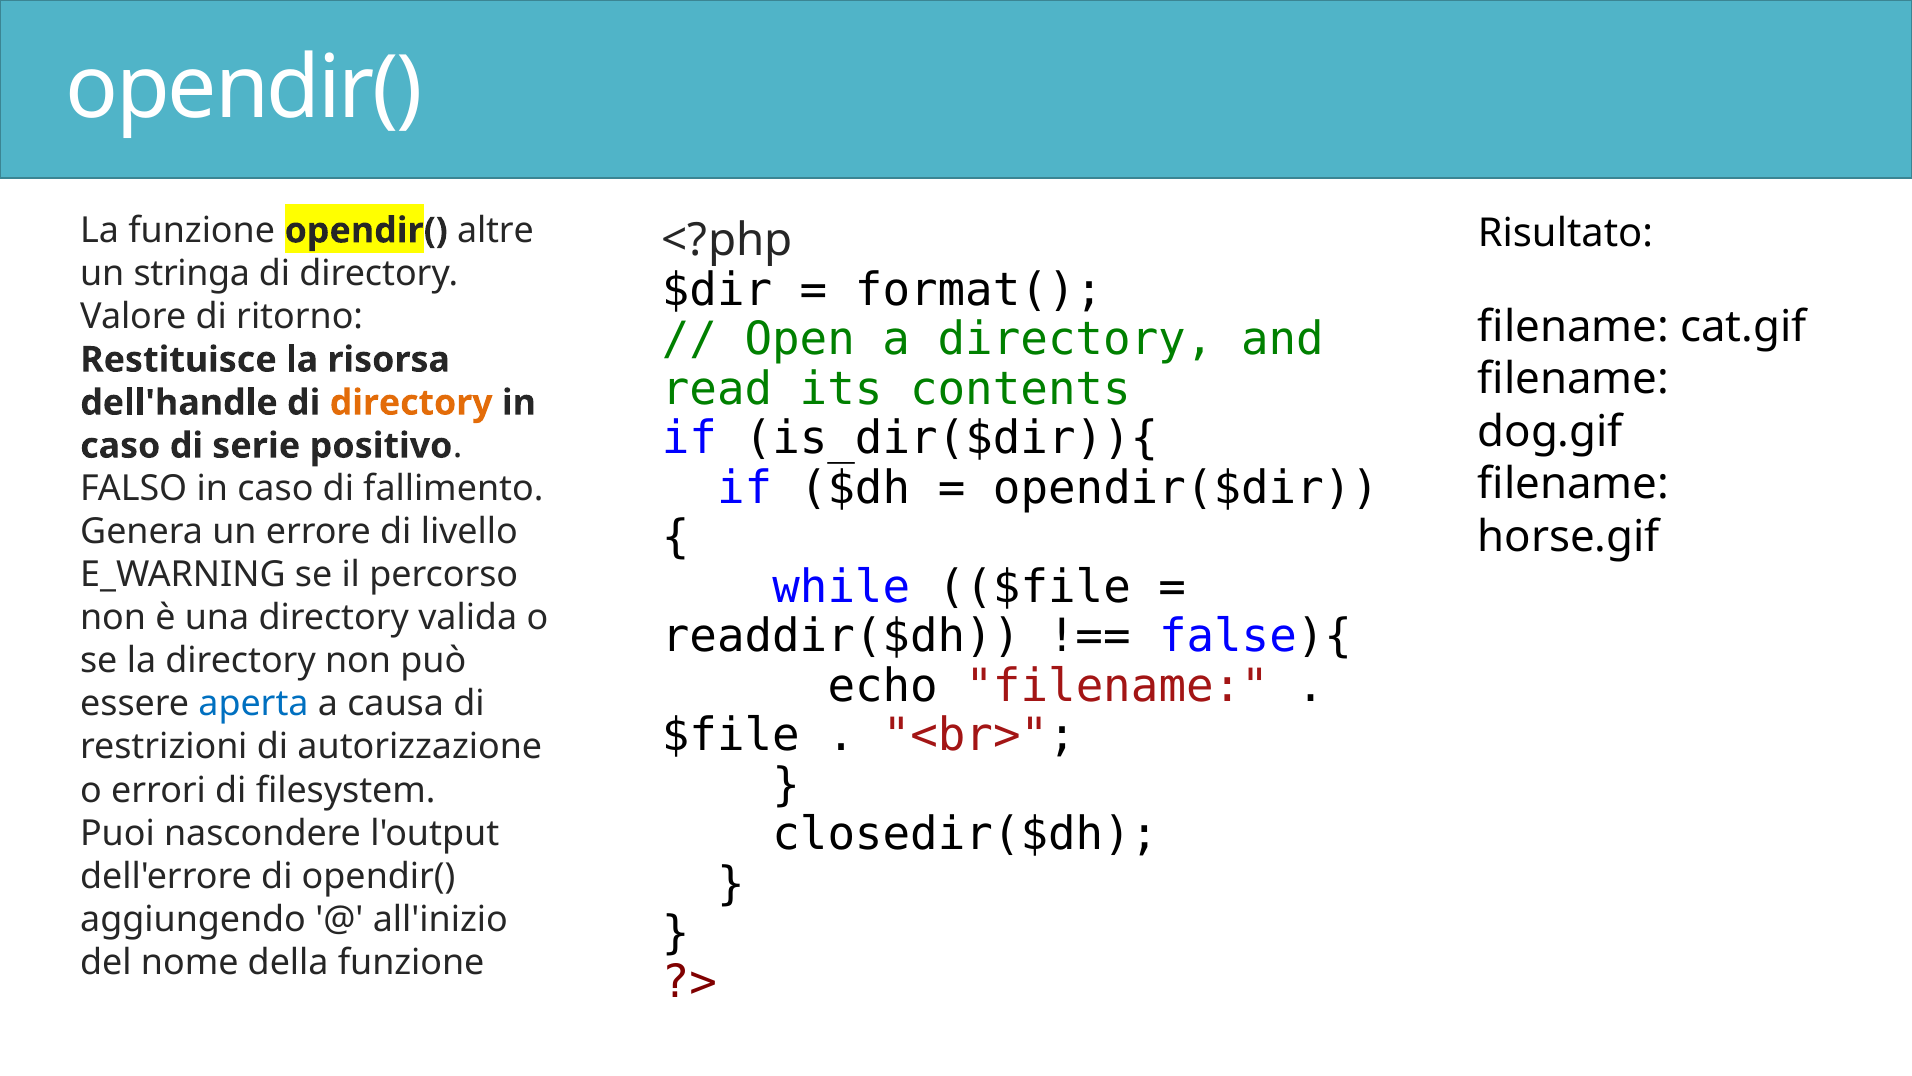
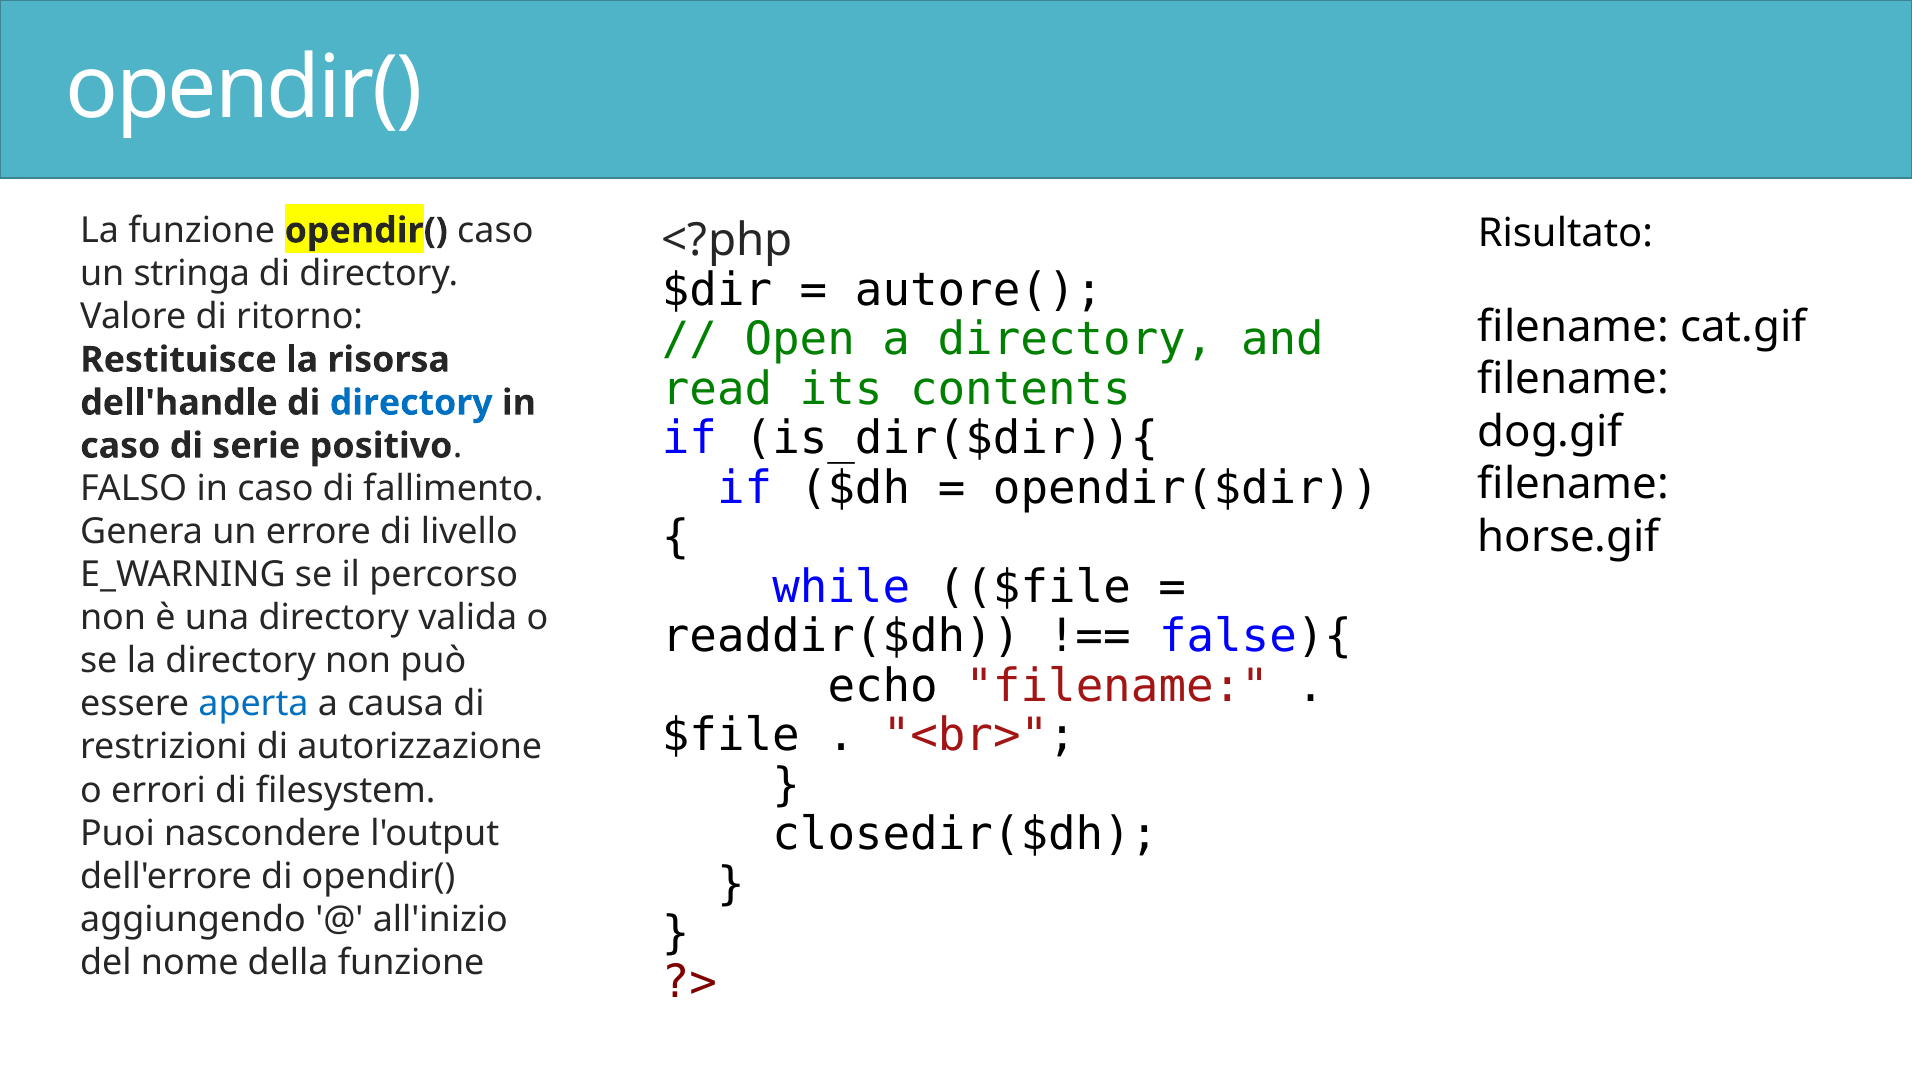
opendir( altre: altre -> caso
format(: format( -> autore(
directory at (411, 403) colour: orange -> blue
